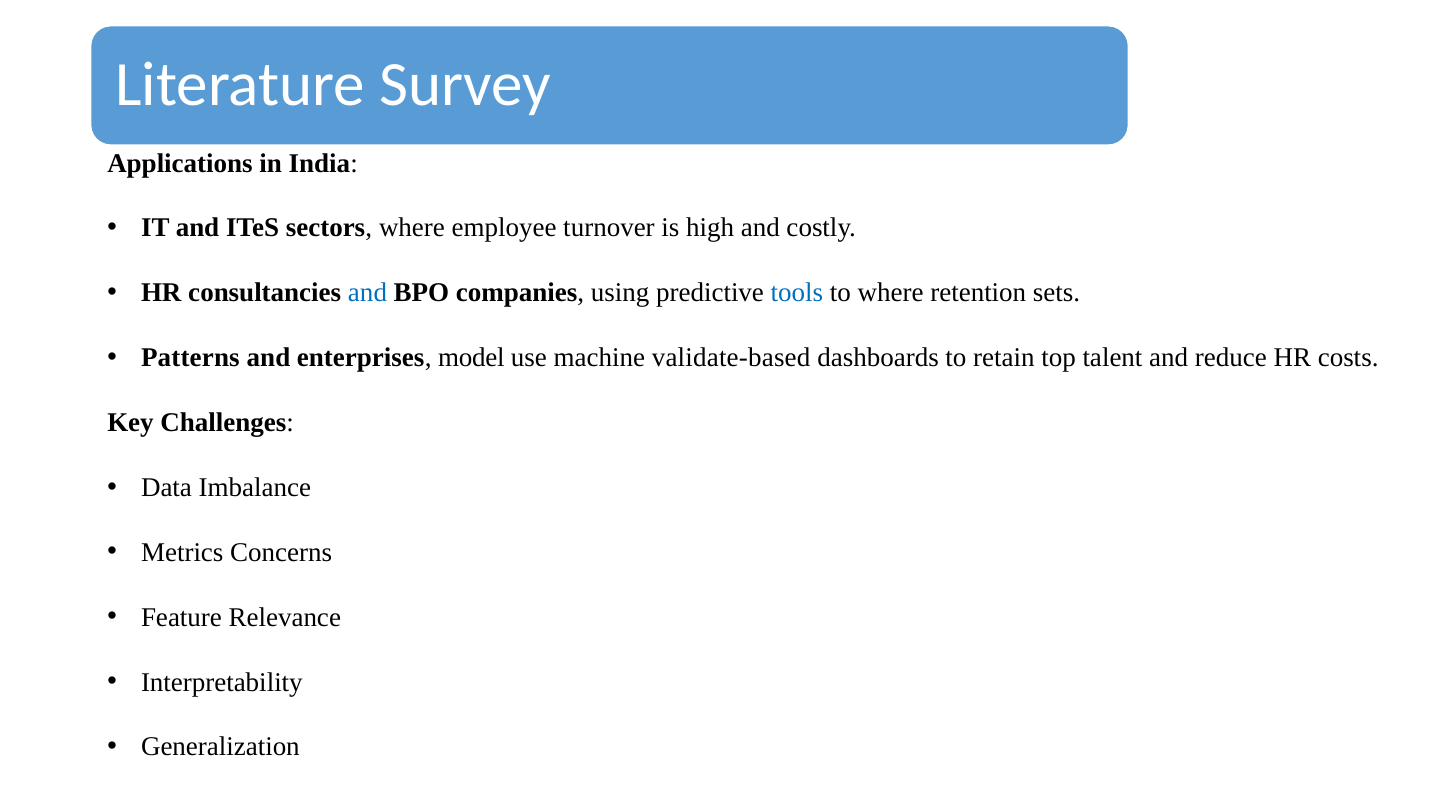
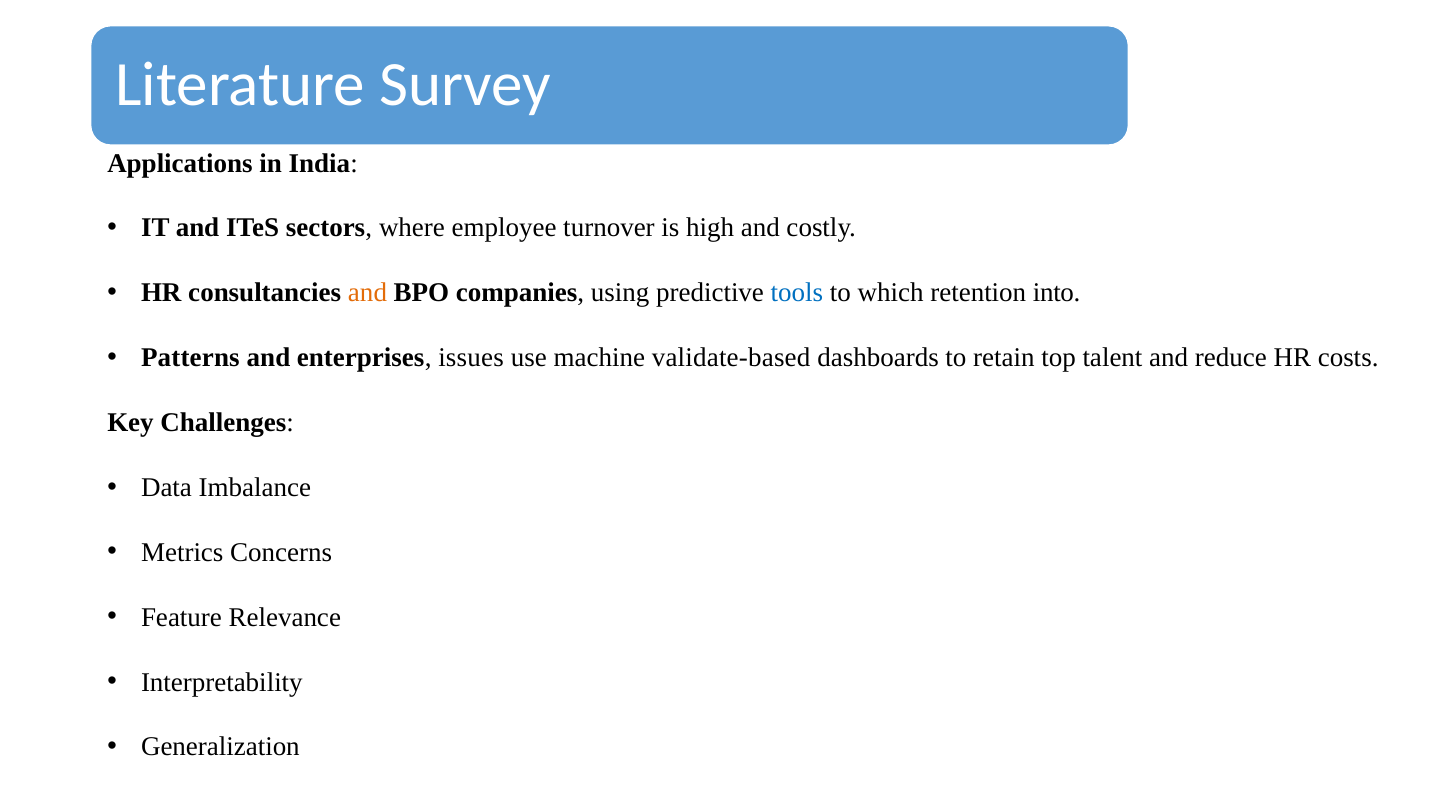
and at (368, 293) colour: blue -> orange
to where: where -> which
sets: sets -> into
model: model -> issues
